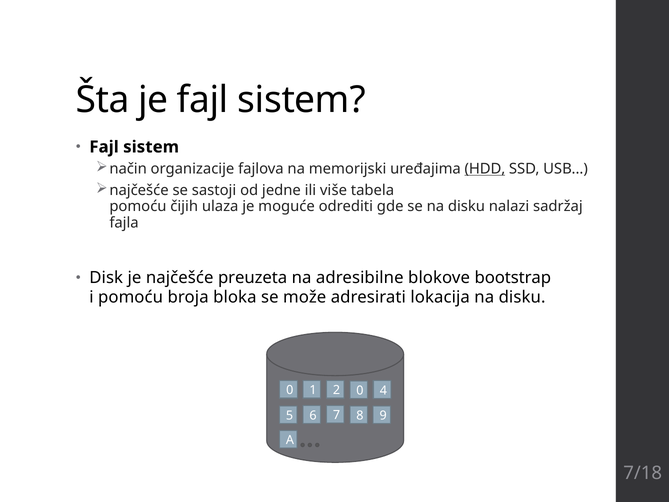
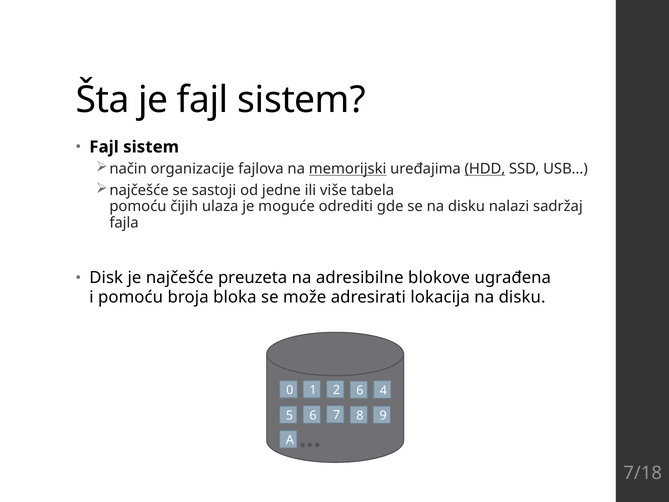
memorijski underline: none -> present
bootstrap: bootstrap -> ugrađena
0 0: 0 -> 6
